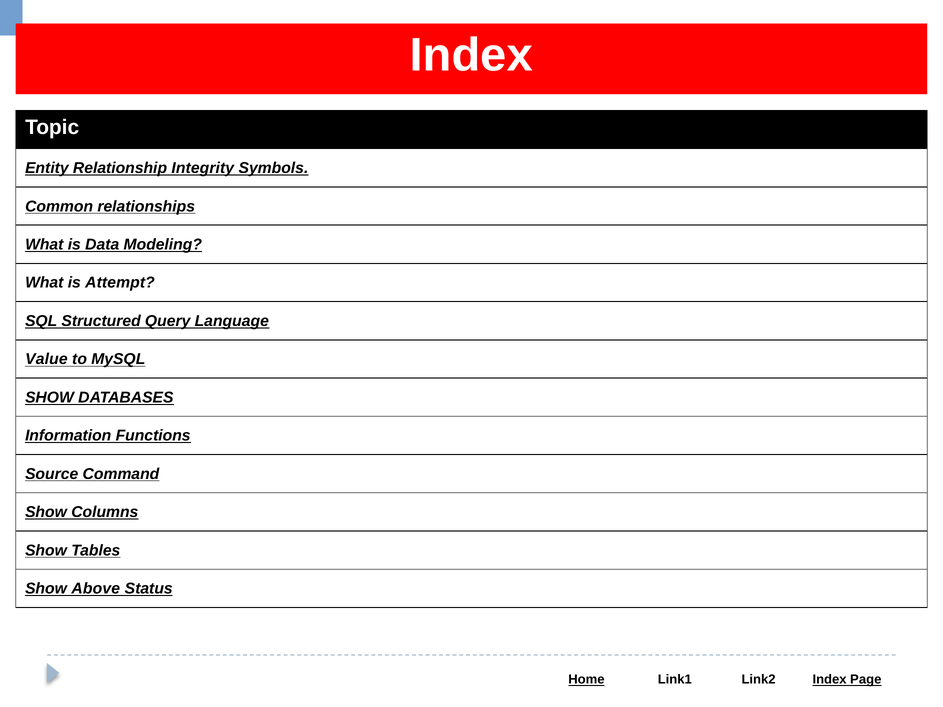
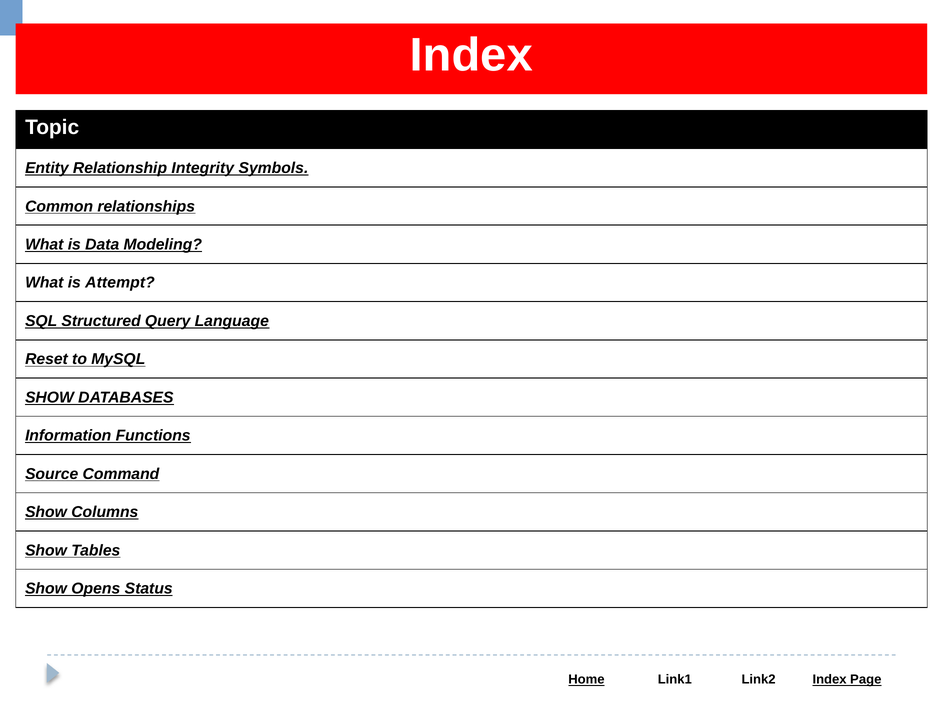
Value: Value -> Reset
Above: Above -> Opens
